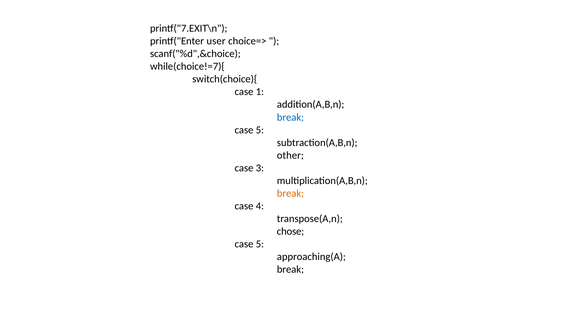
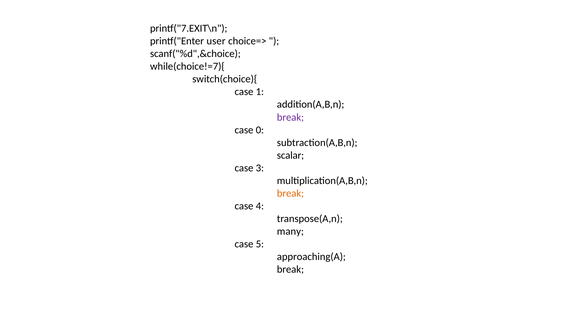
break at (290, 117) colour: blue -> purple
5 at (260, 130): 5 -> 0
other: other -> scalar
chose: chose -> many
